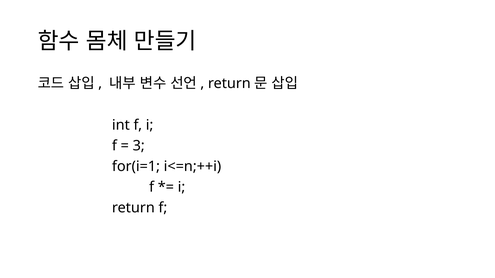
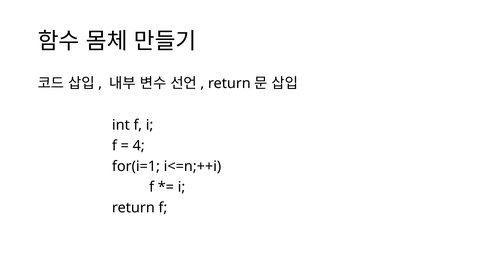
3: 3 -> 4
